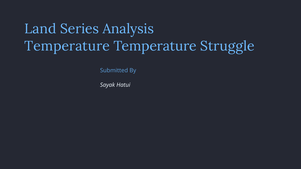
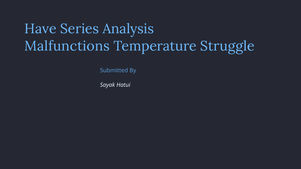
Land: Land -> Have
Temperature at (67, 46): Temperature -> Malfunctions
